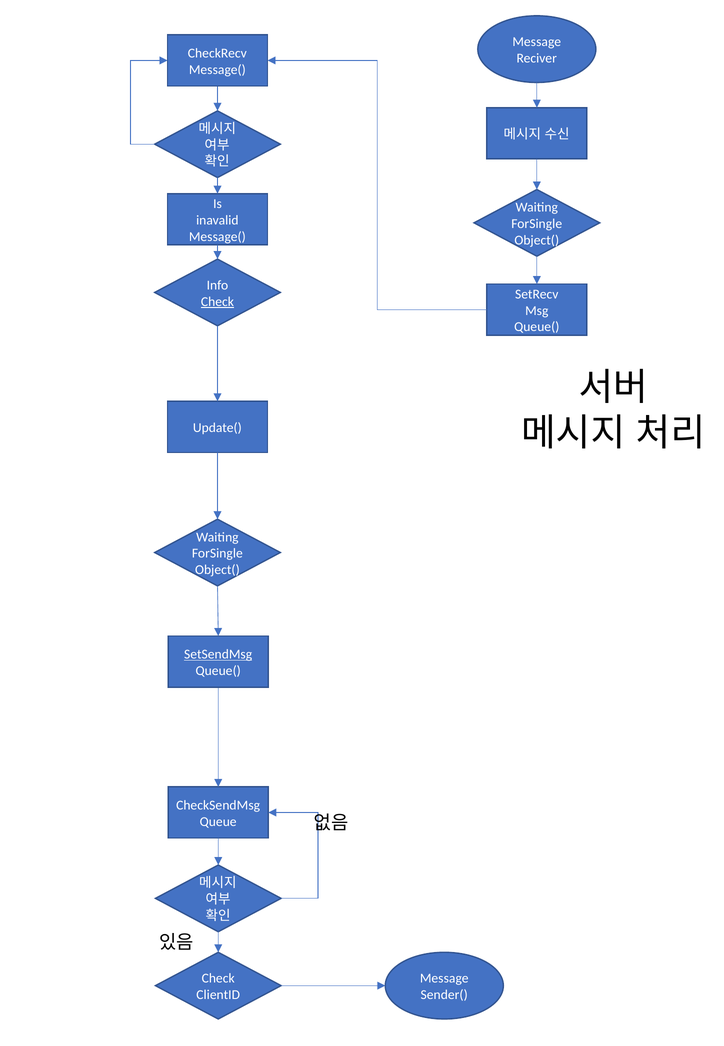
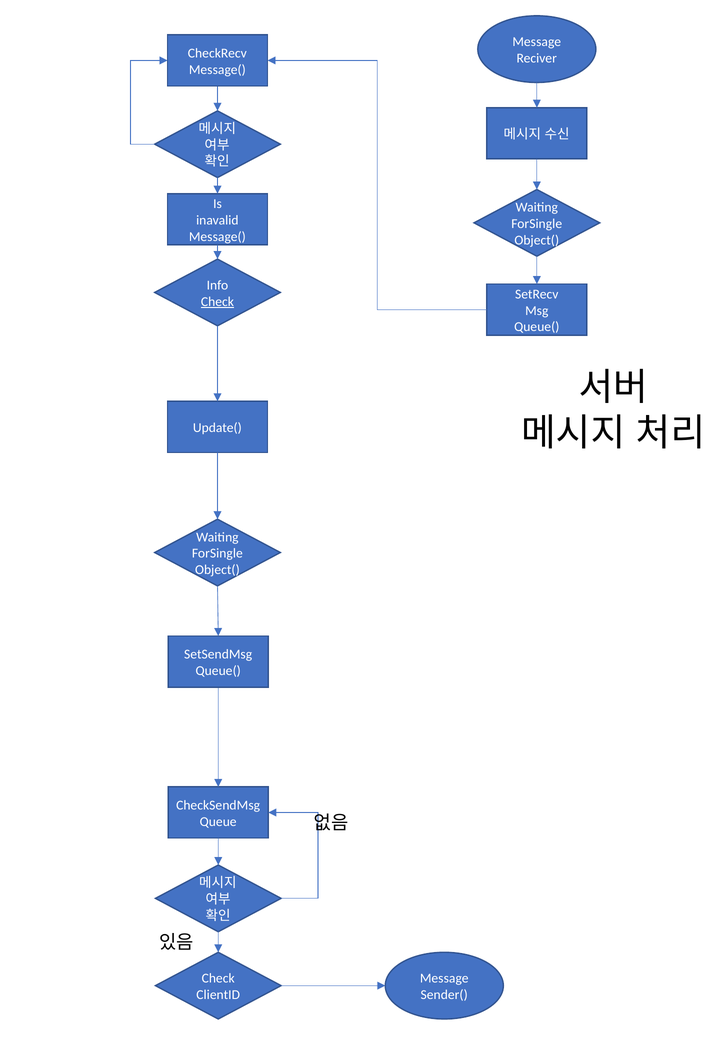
SetSendMsg underline: present -> none
